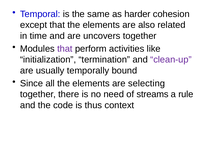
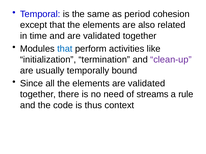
harder: harder -> period
and are uncovers: uncovers -> validated
that at (65, 49) colour: purple -> blue
elements are selecting: selecting -> validated
